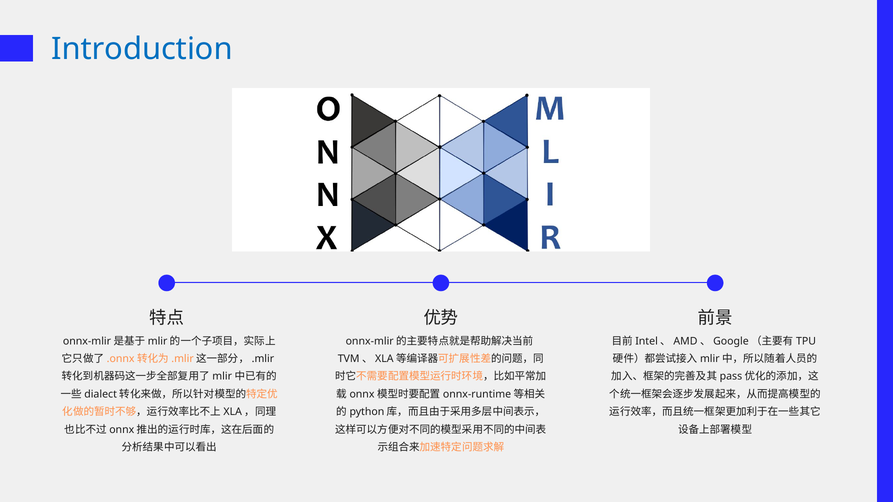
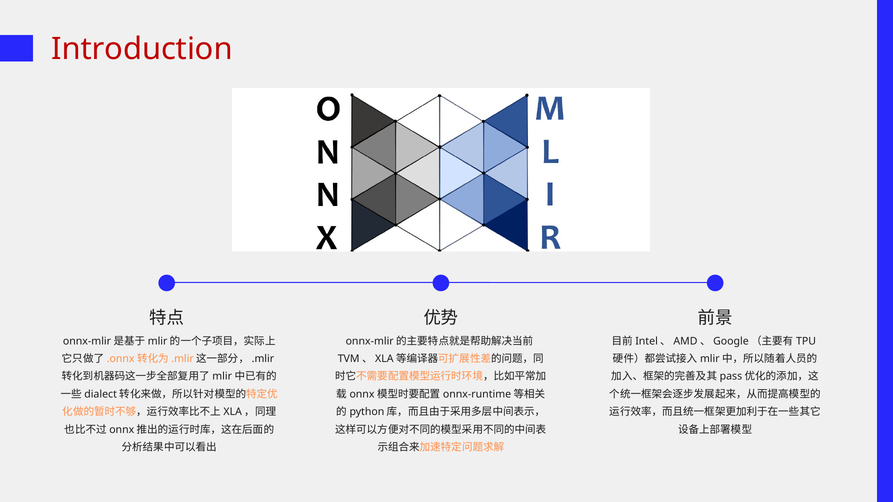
Introduction colour: blue -> red
